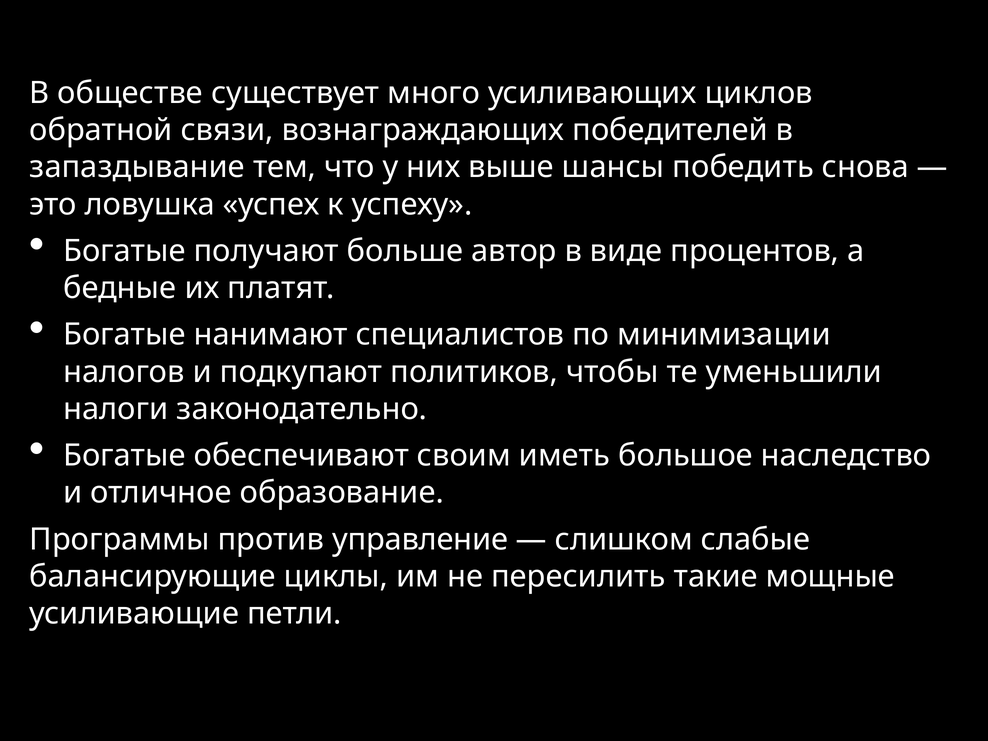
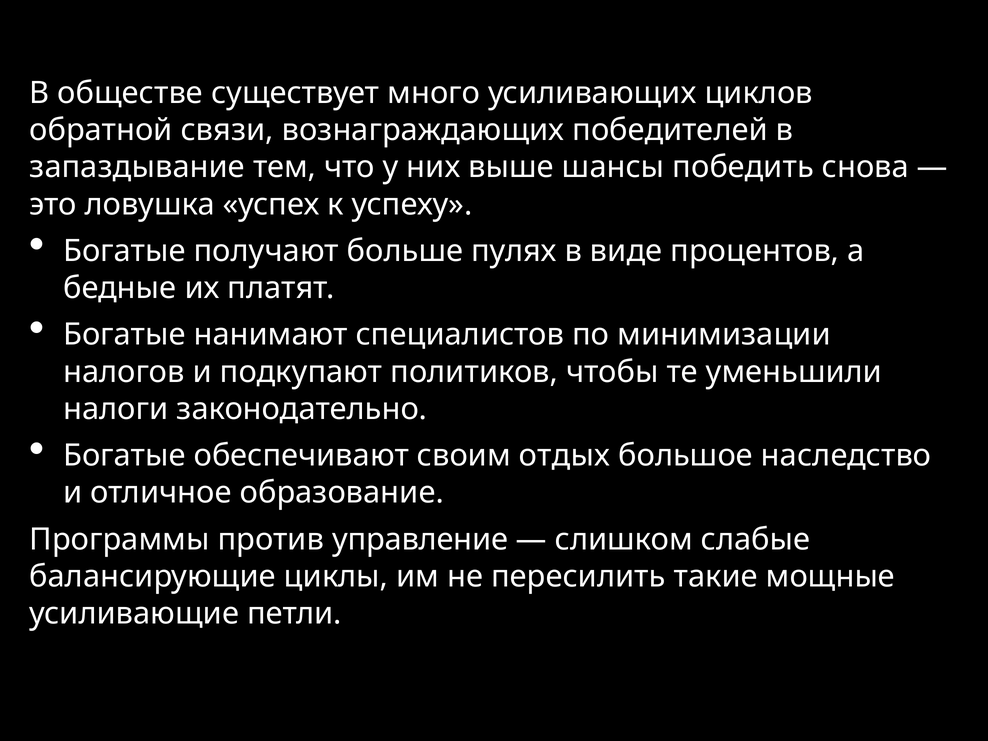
автор: автор -> пулях
иметь: иметь -> отдых
